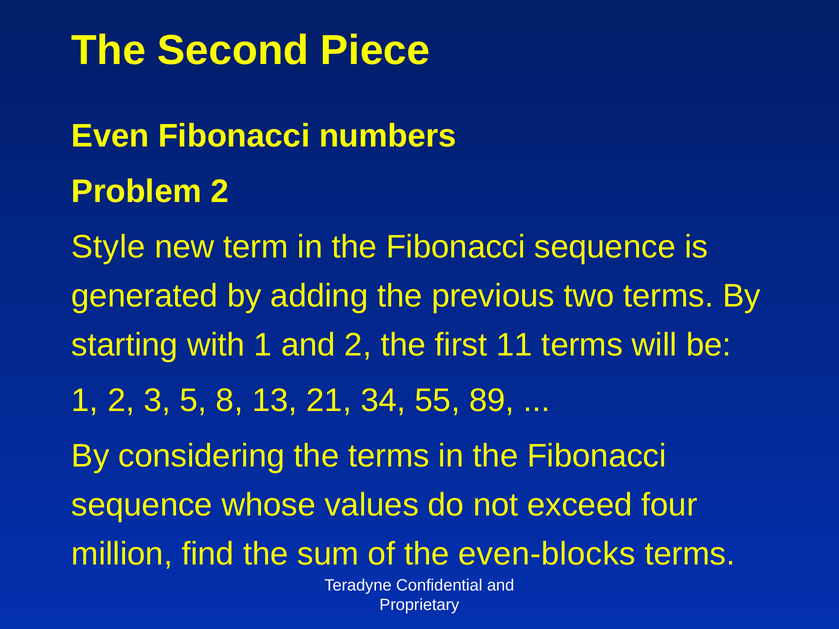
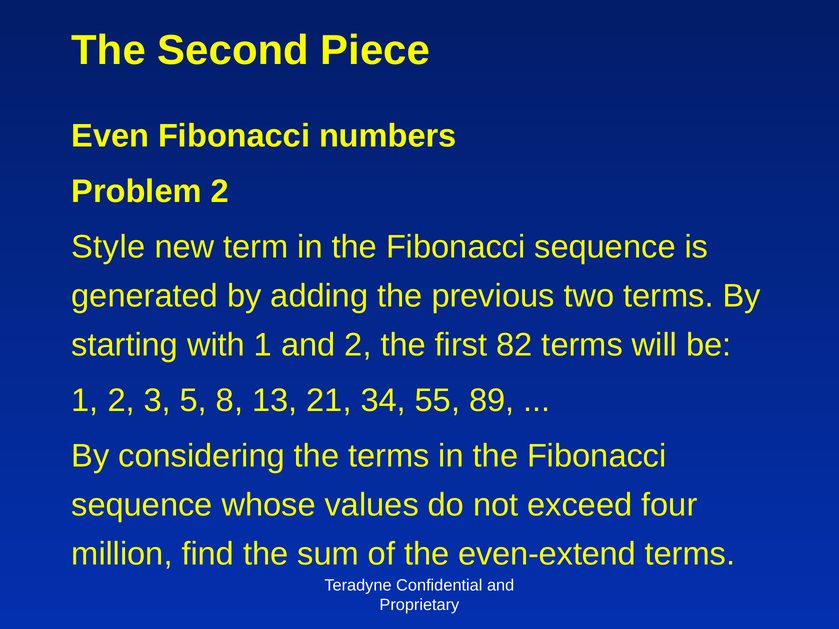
11: 11 -> 82
even-blocks: even-blocks -> even-extend
